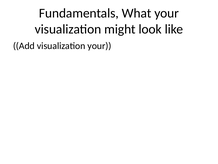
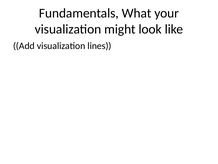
visualization your: your -> lines
